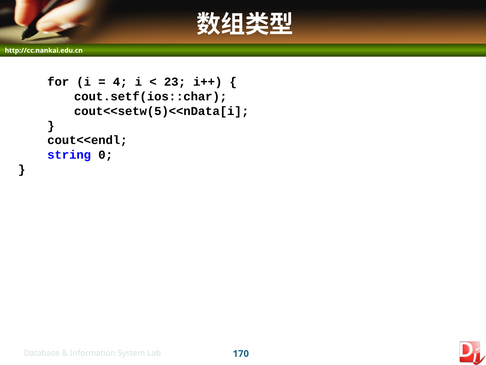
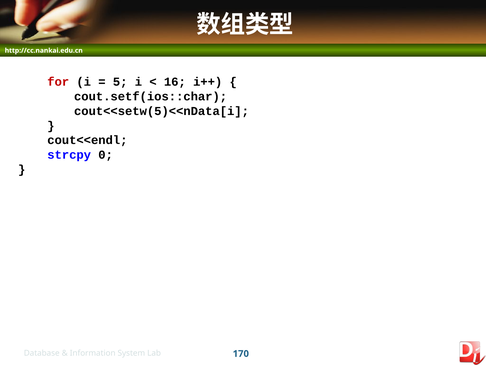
for colour: black -> red
4: 4 -> 5
23: 23 -> 16
string: string -> strcpy
